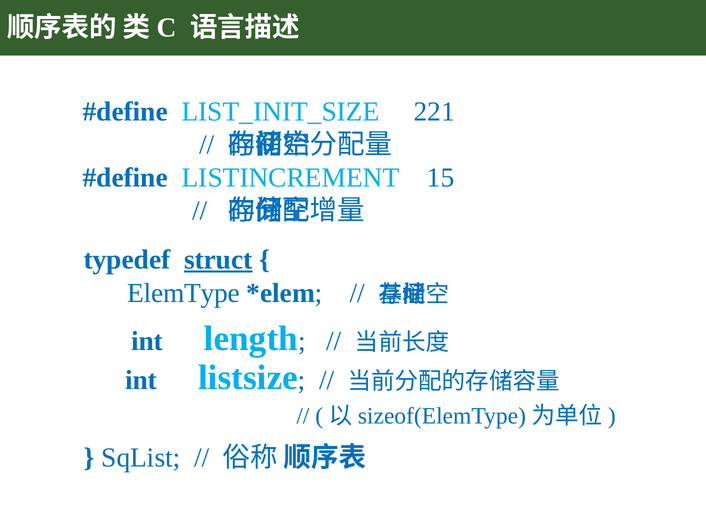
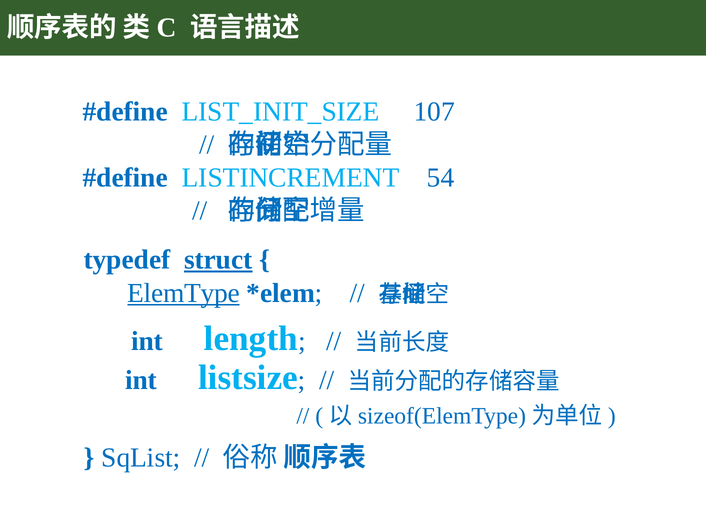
221: 221 -> 107
15: 15 -> 54
ElemType underline: none -> present
